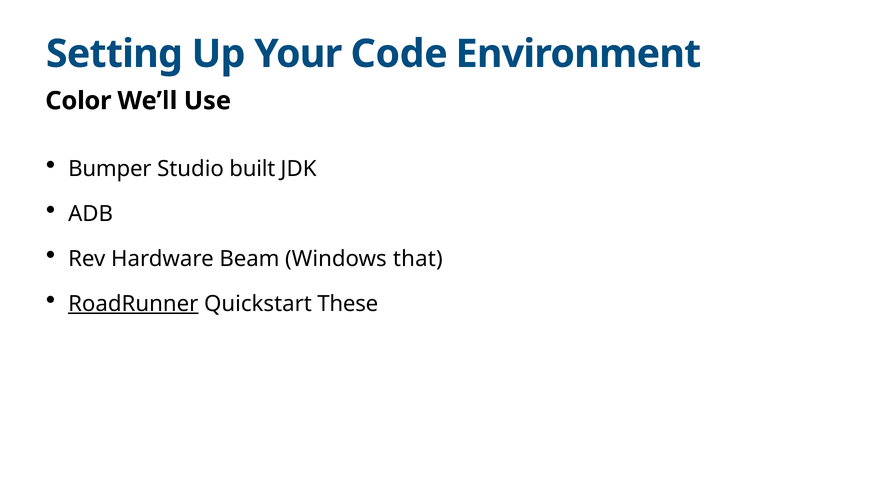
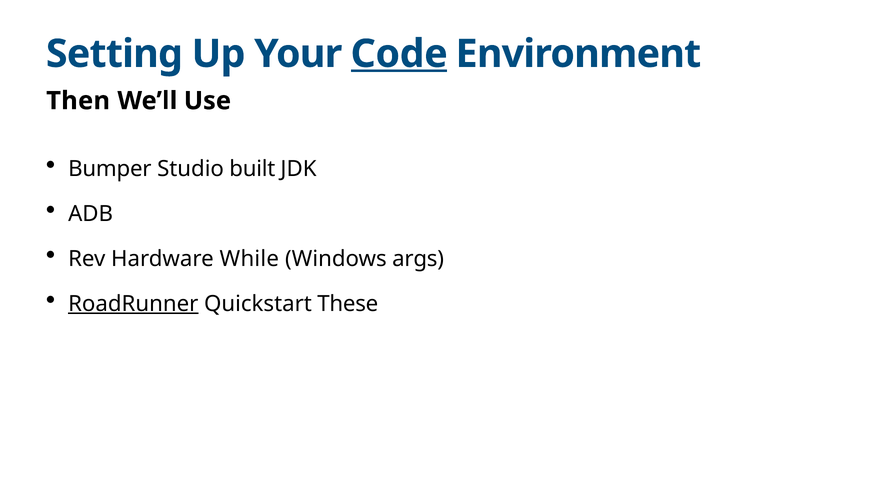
Code underline: none -> present
Color: Color -> Then
Beam: Beam -> While
that: that -> args
